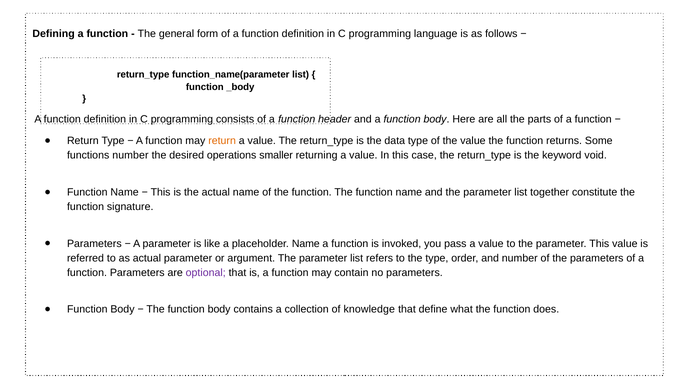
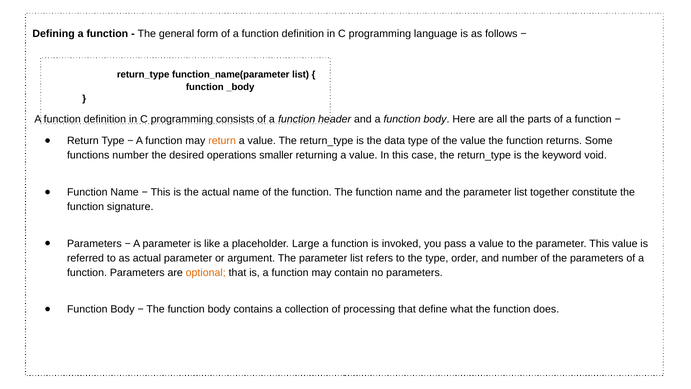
placeholder Name: Name -> Large
optional colour: purple -> orange
knowledge: knowledge -> processing
